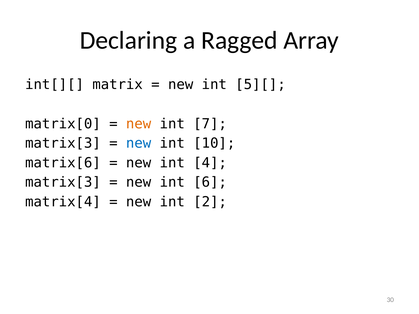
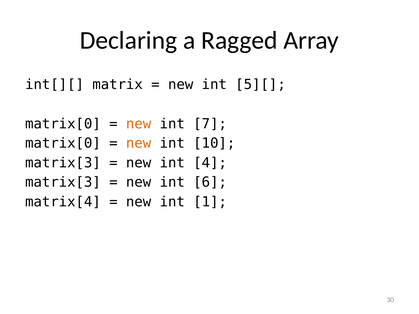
matrix[3 at (63, 143): matrix[3 -> matrix[0
new at (139, 143) colour: blue -> orange
matrix[6 at (63, 163): matrix[6 -> matrix[3
2: 2 -> 1
